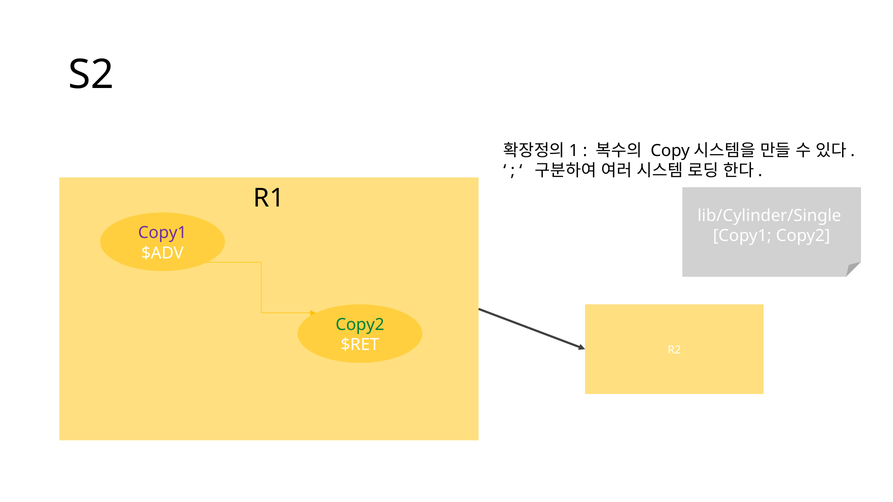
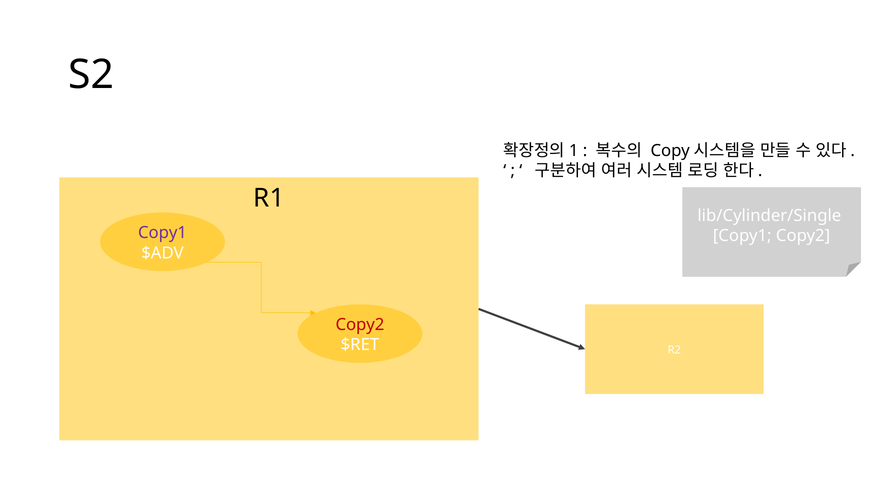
Copy2 at (360, 325) colour: green -> red
